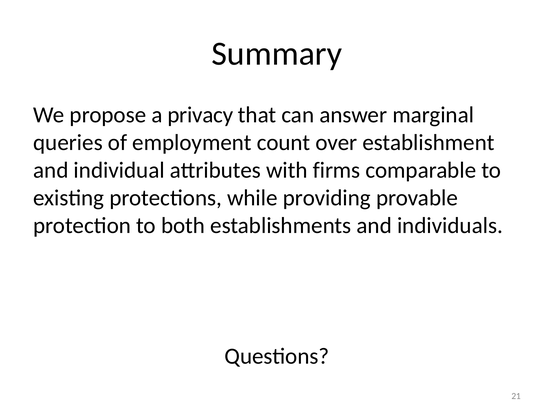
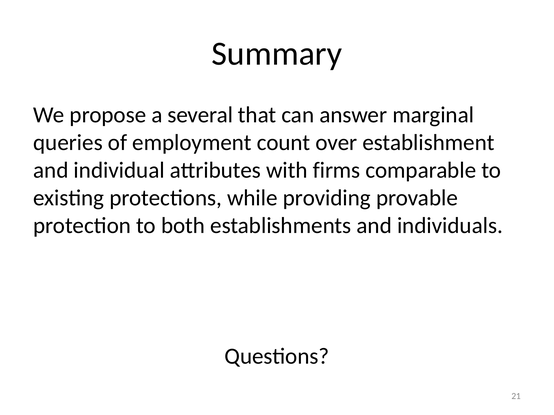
privacy: privacy -> several
